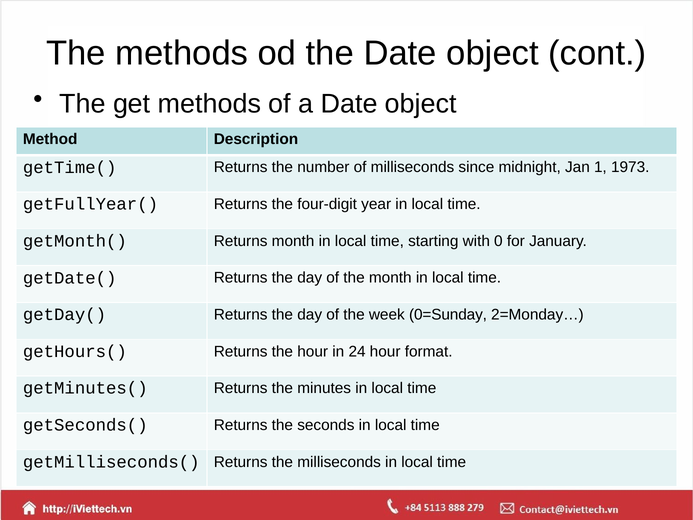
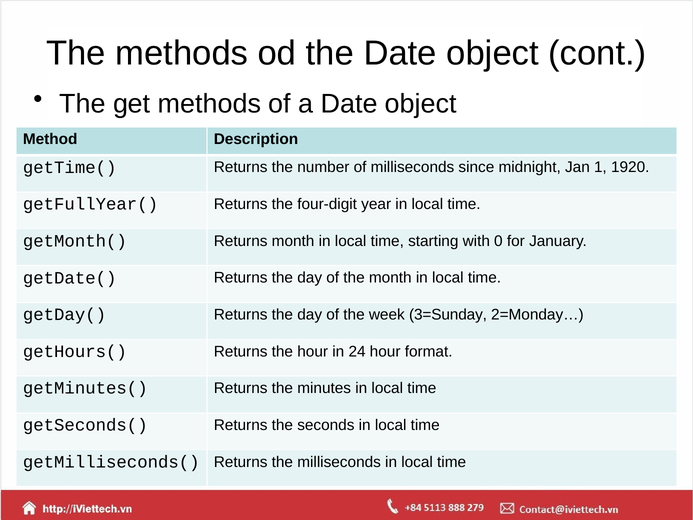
1973: 1973 -> 1920
0=Sunday: 0=Sunday -> 3=Sunday
